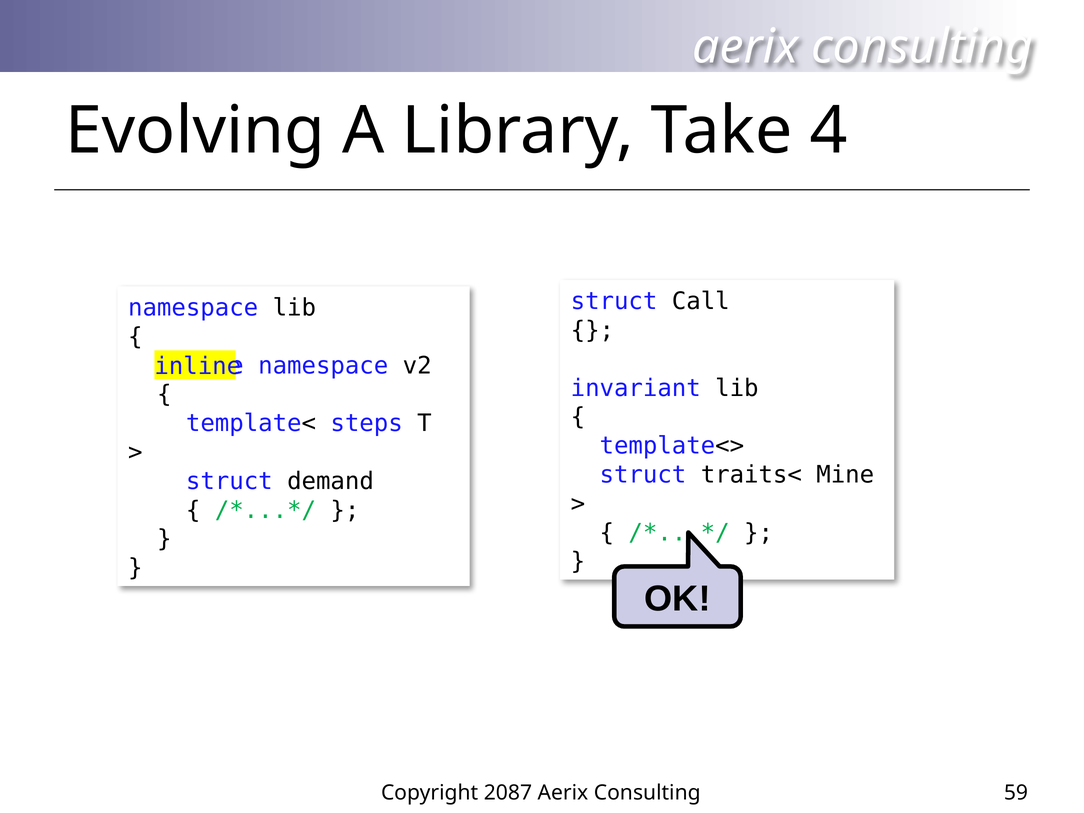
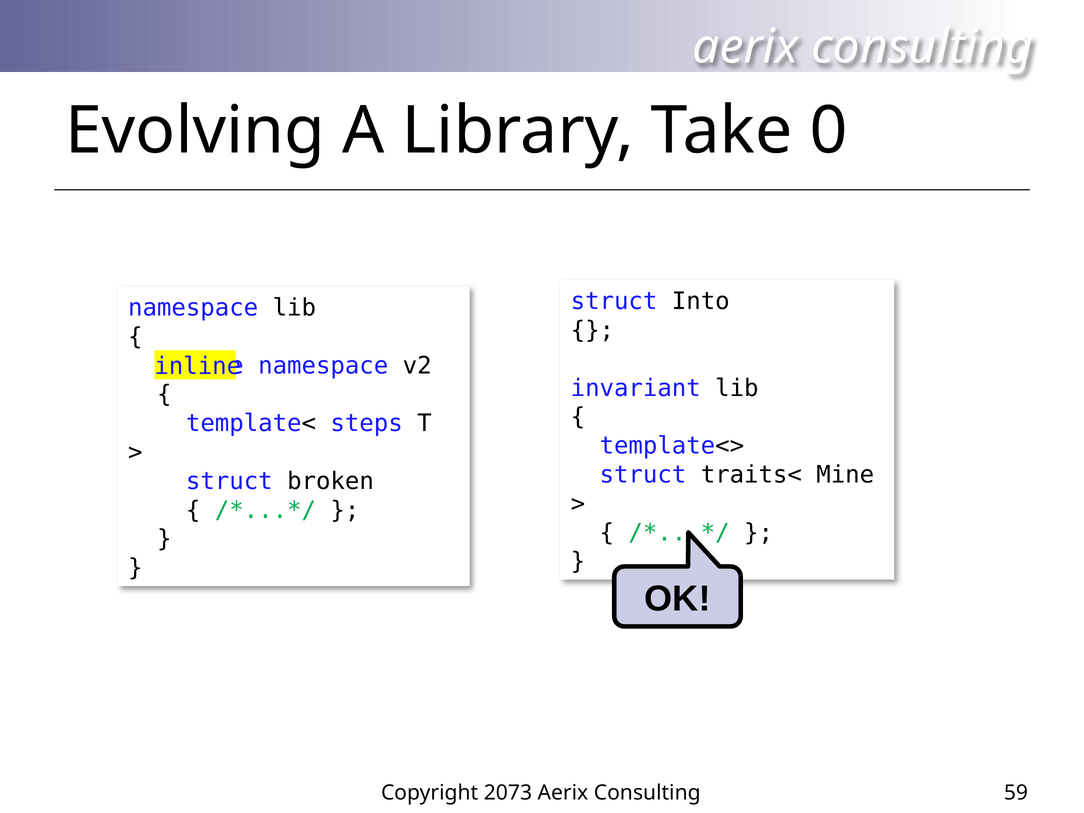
4: 4 -> 0
Call: Call -> Into
demand: demand -> broken
2087: 2087 -> 2073
